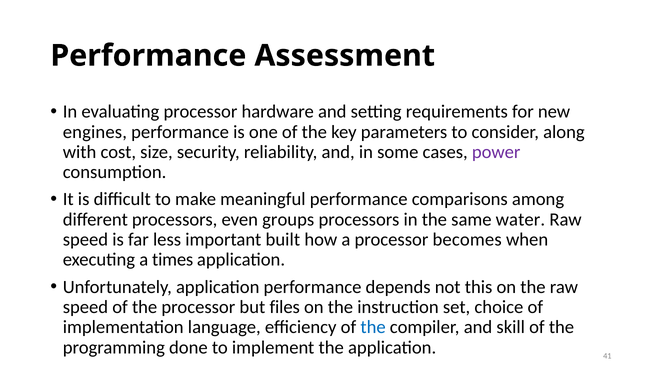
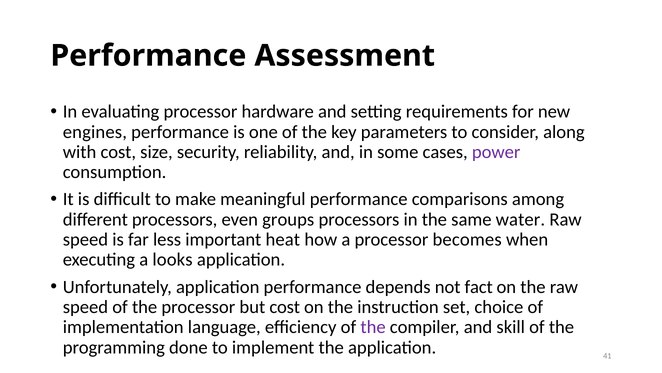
built: built -> heat
times: times -> looks
this: this -> fact
but files: files -> cost
the at (373, 327) colour: blue -> purple
